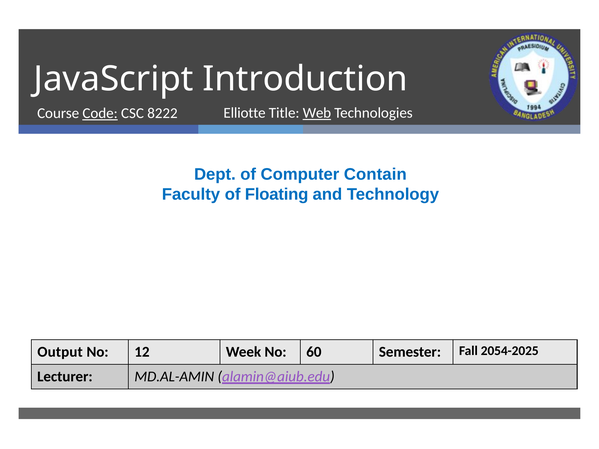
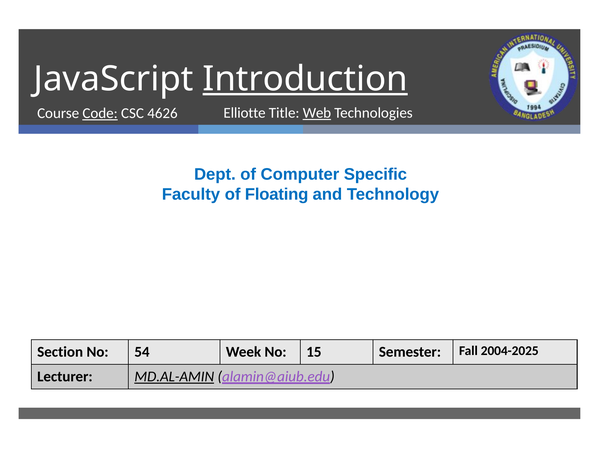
Introduction underline: none -> present
8222: 8222 -> 4626
Contain: Contain -> Specific
Output: Output -> Section
12: 12 -> 54
60: 60 -> 15
2054-2025: 2054-2025 -> 2004-2025
MD.AL-AMIN underline: none -> present
